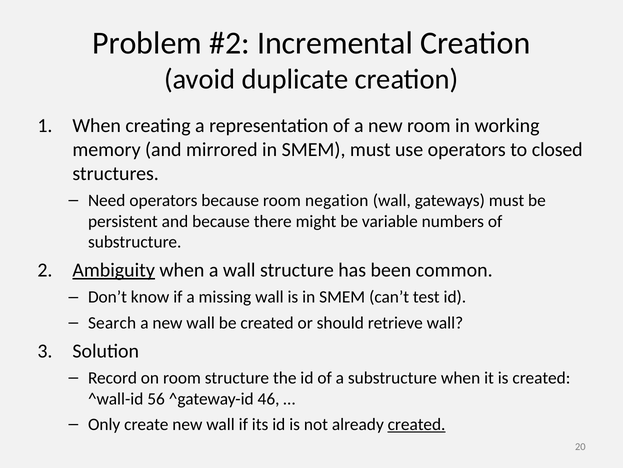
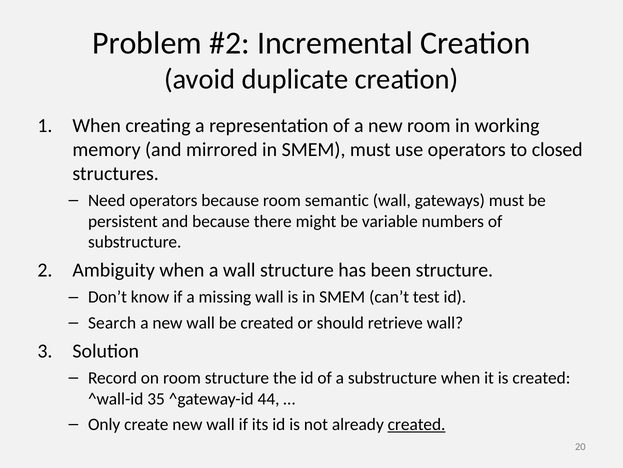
negation: negation -> semantic
Ambiguity underline: present -> none
been common: common -> structure
56: 56 -> 35
46: 46 -> 44
